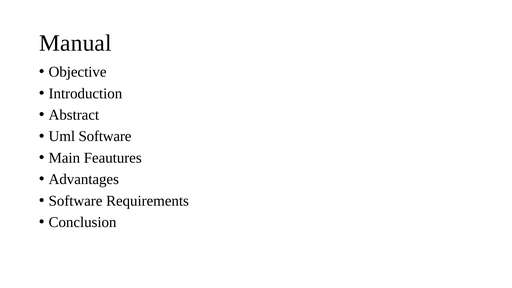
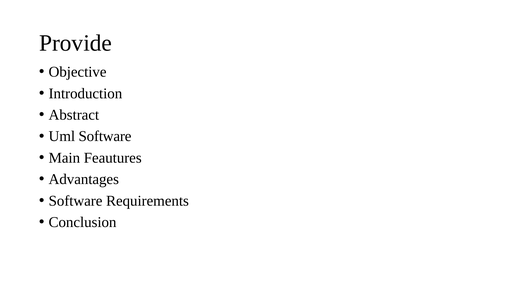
Manual: Manual -> Provide
